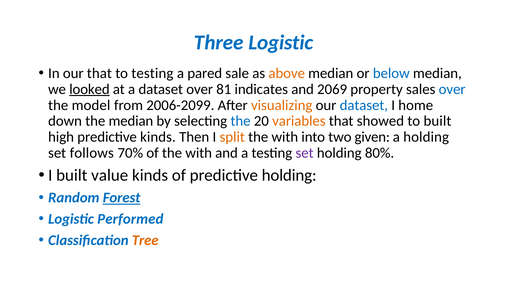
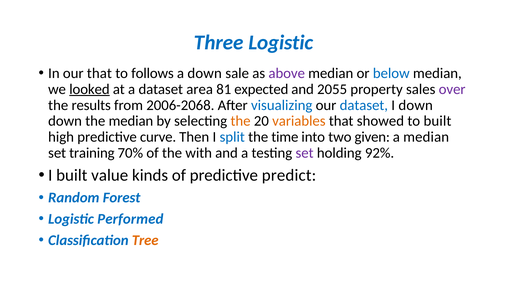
to testing: testing -> follows
a pared: pared -> down
above colour: orange -> purple
dataset over: over -> area
indicates: indicates -> expected
2069: 2069 -> 2055
over at (452, 89) colour: blue -> purple
model: model -> results
2006-2099: 2006-2099 -> 2006-2068
visualizing colour: orange -> blue
I home: home -> down
the at (241, 121) colour: blue -> orange
predictive kinds: kinds -> curve
split colour: orange -> blue
with at (285, 137): with -> time
a holding: holding -> median
follows: follows -> training
80%: 80% -> 92%
predictive holding: holding -> predict
Forest underline: present -> none
